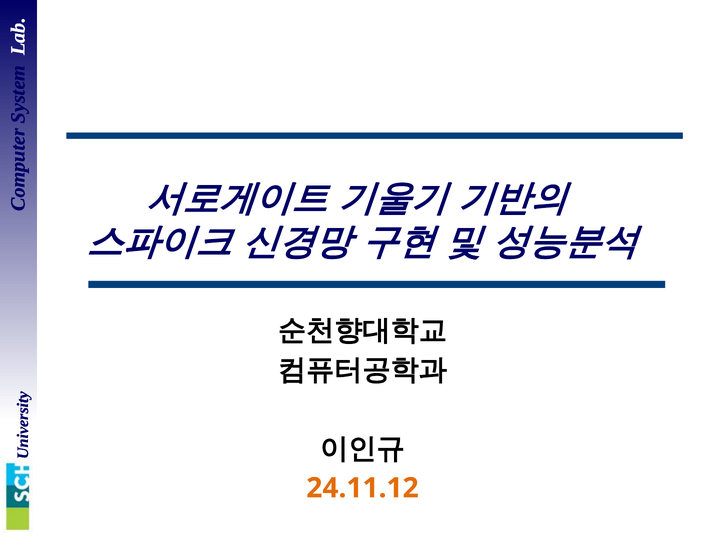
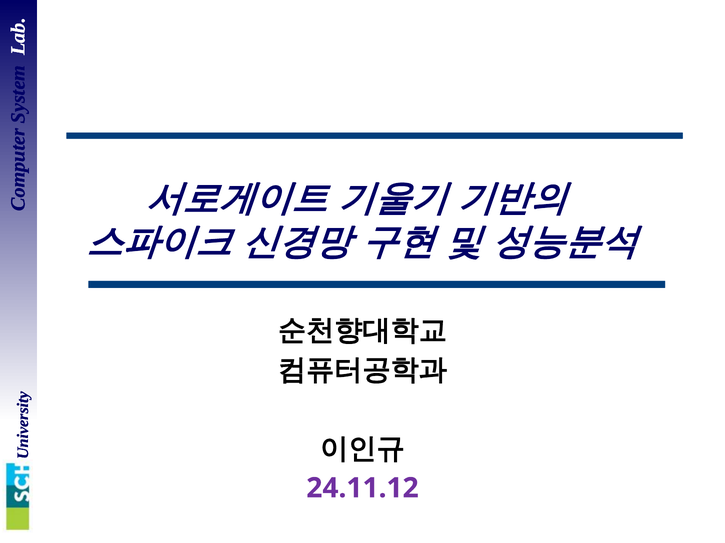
24.11.12 colour: orange -> purple
